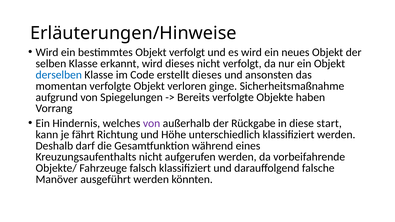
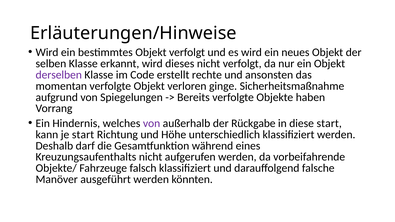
derselben colour: blue -> purple
erstellt dieses: dieses -> rechte
je fährt: fährt -> start
